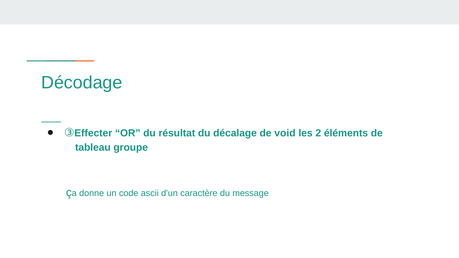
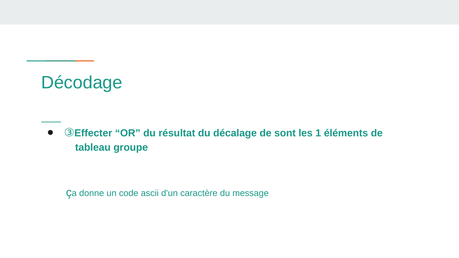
void: void -> sont
2: 2 -> 1
